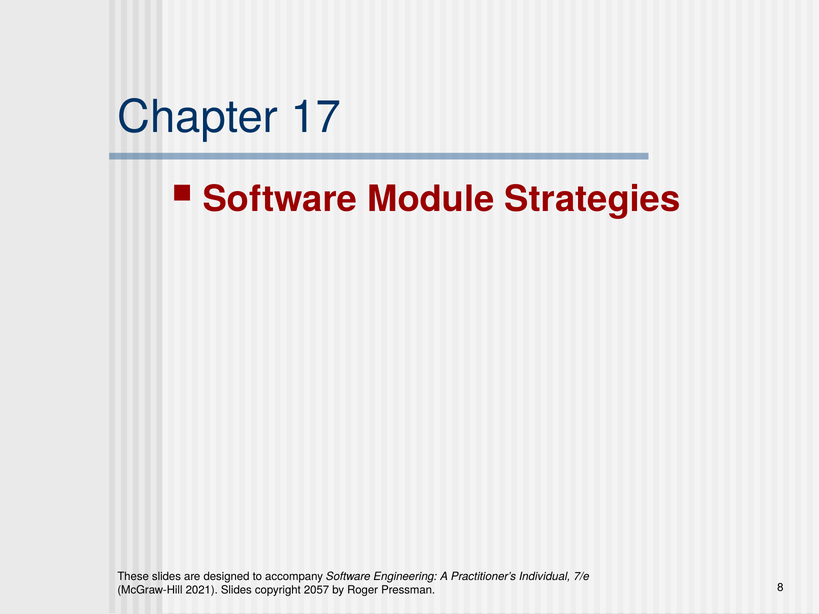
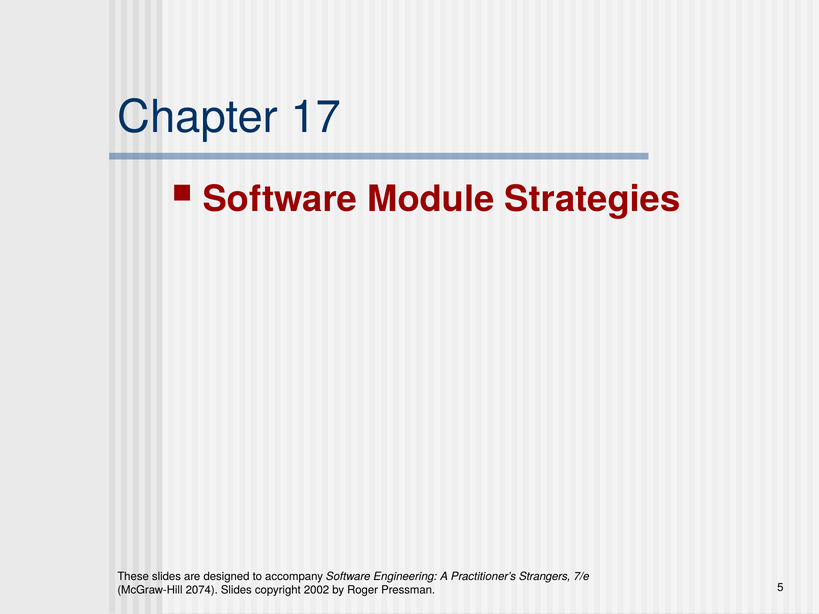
Individual: Individual -> Strangers
2021: 2021 -> 2074
2057: 2057 -> 2002
8: 8 -> 5
